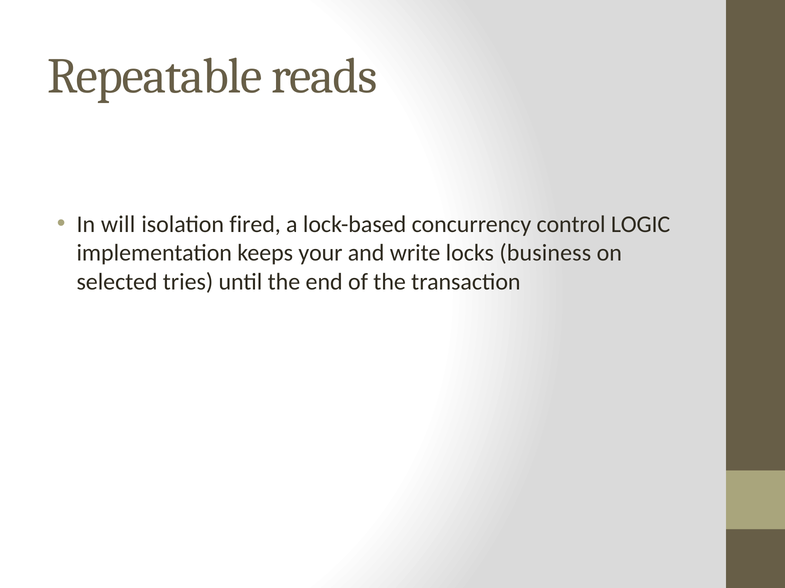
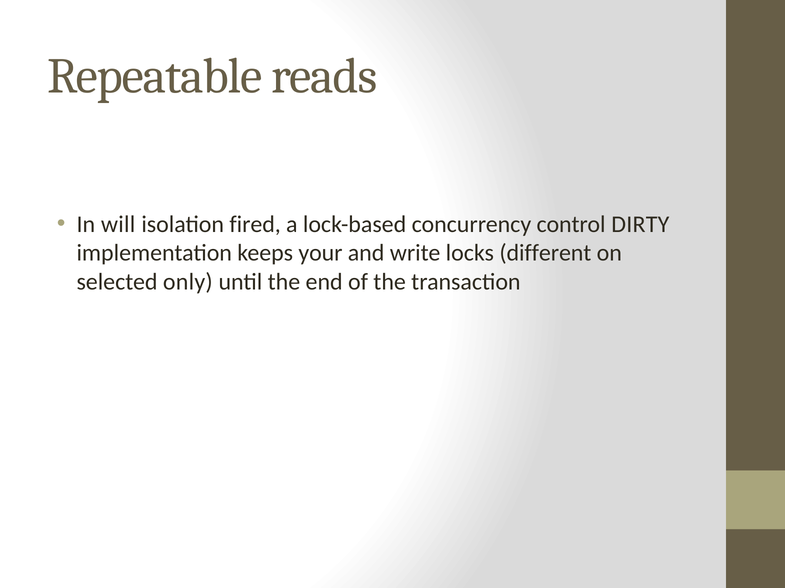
LOGIC: LOGIC -> DIRTY
business: business -> different
tries: tries -> only
